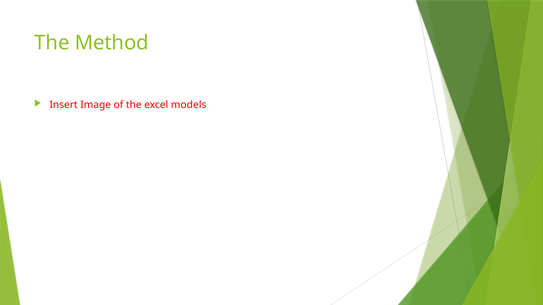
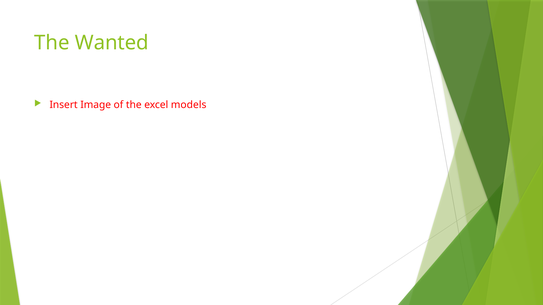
Method: Method -> Wanted
